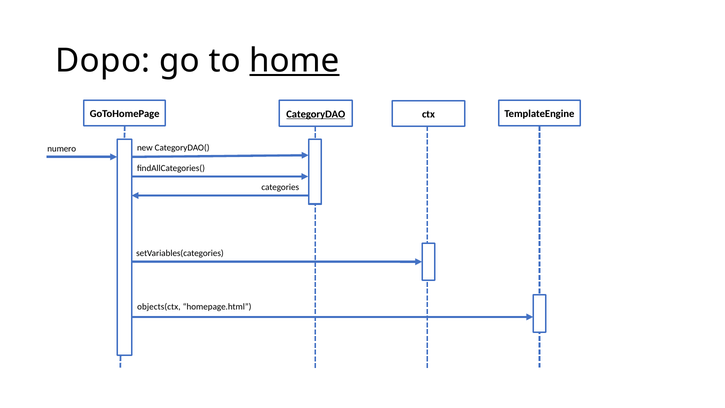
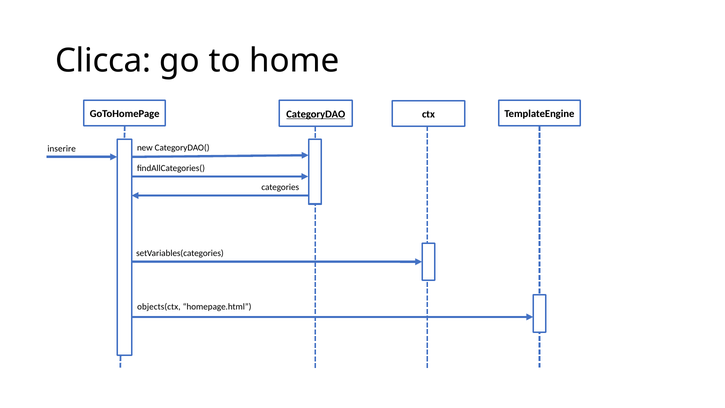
Dopo: Dopo -> Clicca
home underline: present -> none
numero: numero -> inserire
